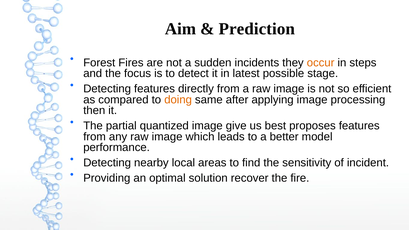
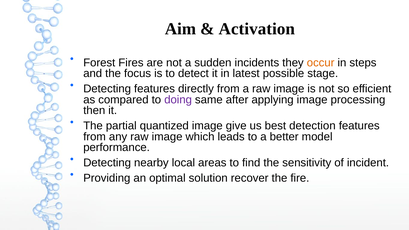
Prediction: Prediction -> Activation
doing colour: orange -> purple
proposes: proposes -> detection
